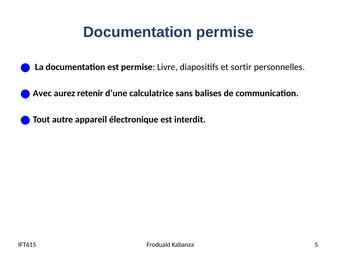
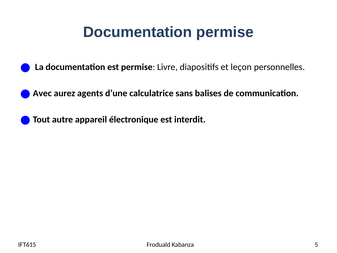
sortir: sortir -> leçon
retenir: retenir -> agents
